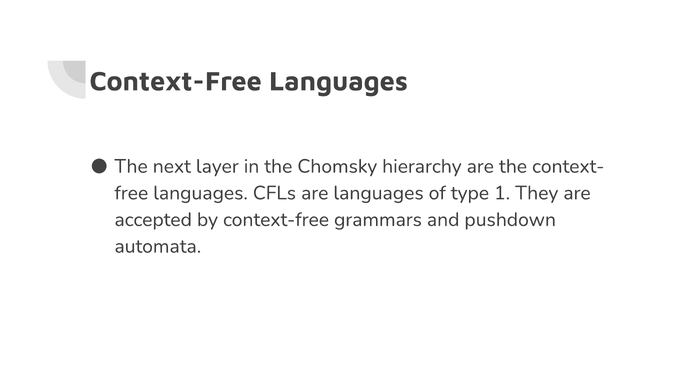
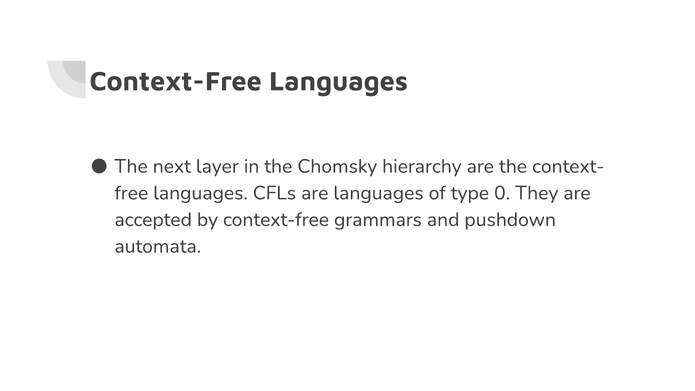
1: 1 -> 0
